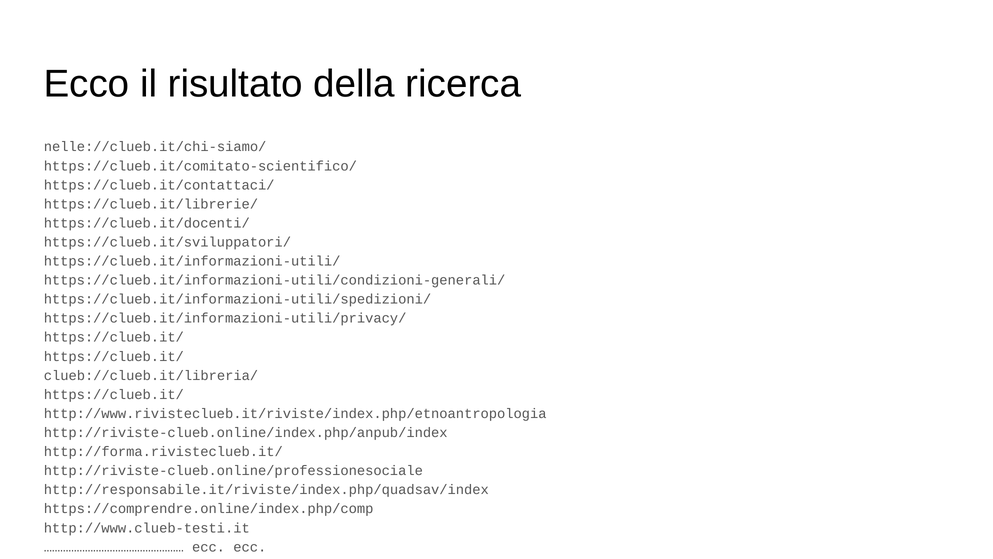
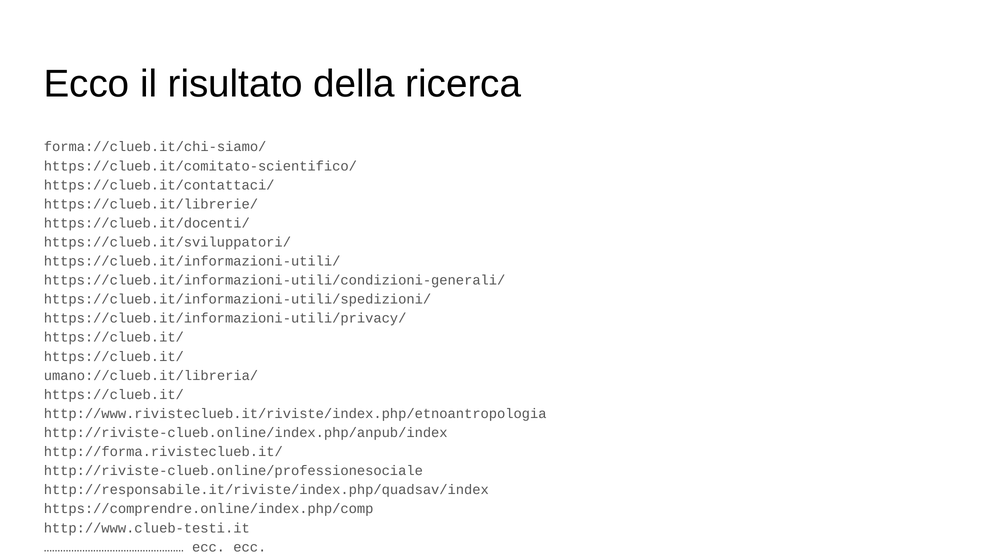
nelle://clueb.it/chi-siamo/: nelle://clueb.it/chi-siamo/ -> forma://clueb.it/chi-siamo/
clueb://clueb.it/libreria/: clueb://clueb.it/libreria/ -> umano://clueb.it/libreria/
